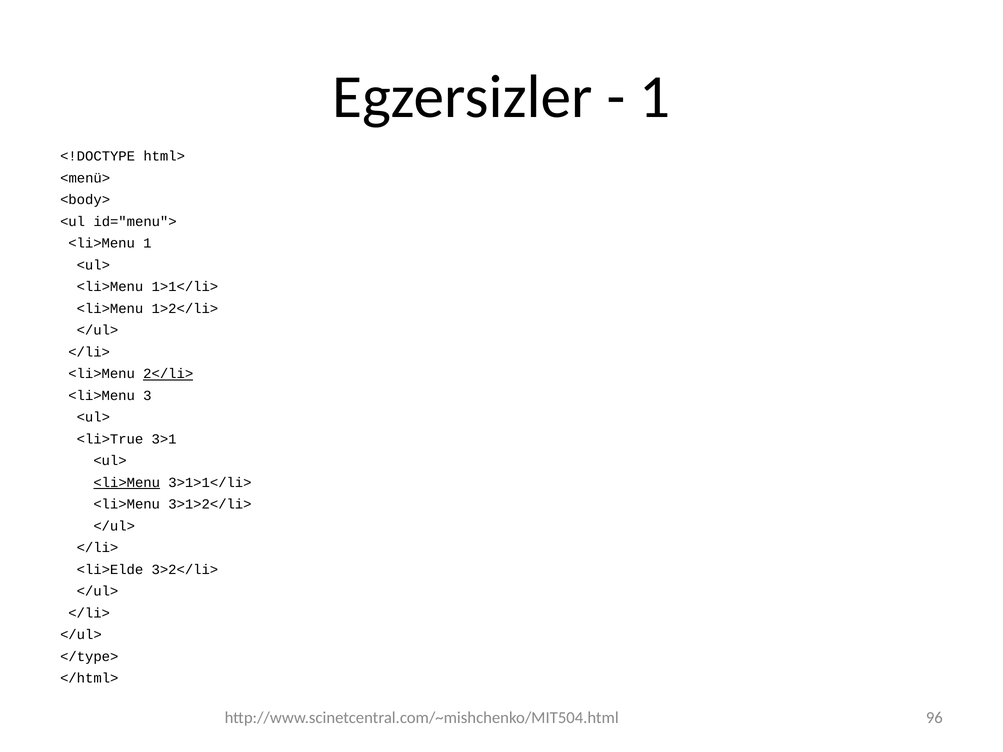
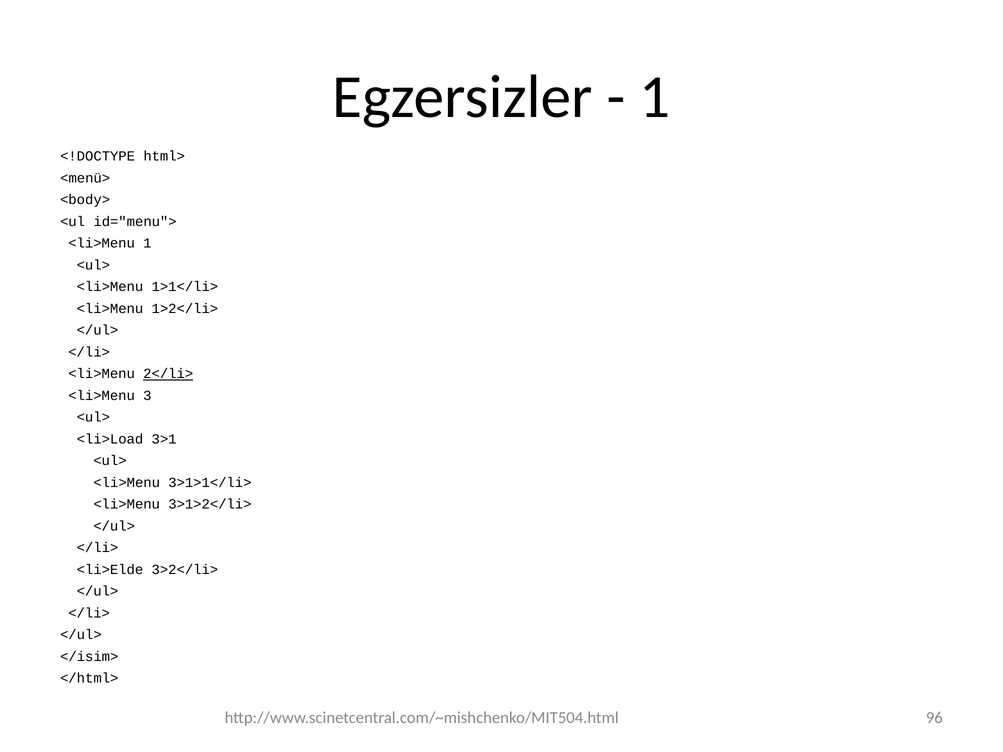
<li>True: <li>True -> <li>Load
<li>Menu at (127, 483) underline: present -> none
</type>: </type> -> </isim>
